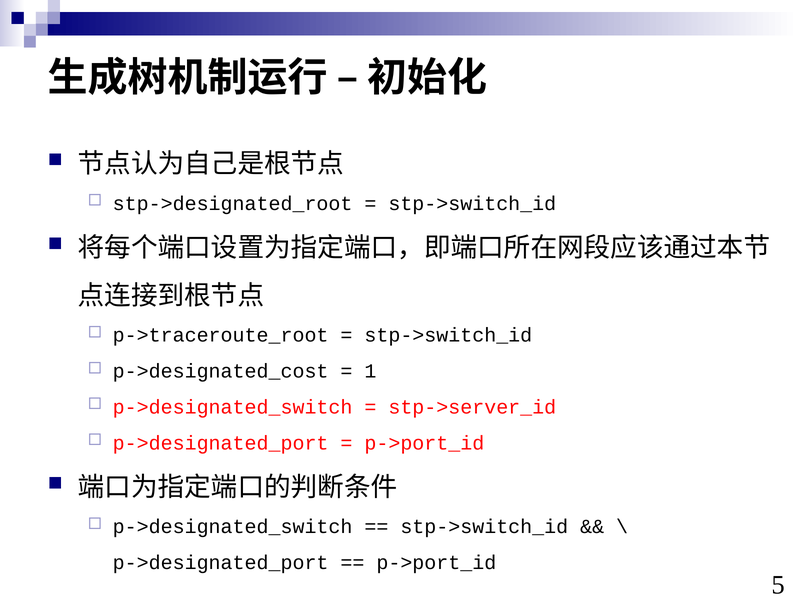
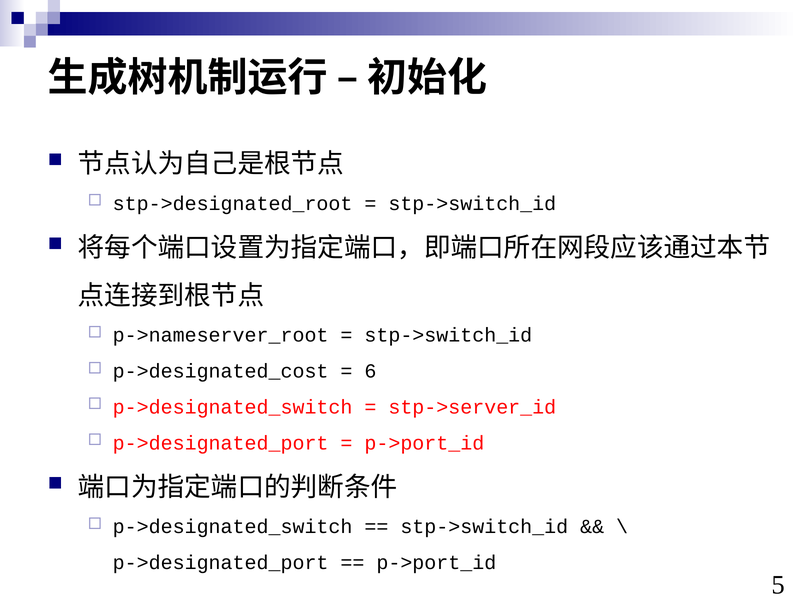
p->traceroute_root: p->traceroute_root -> p->nameserver_root
1: 1 -> 6
